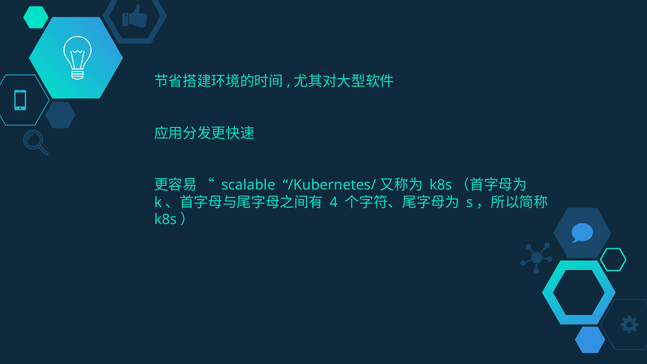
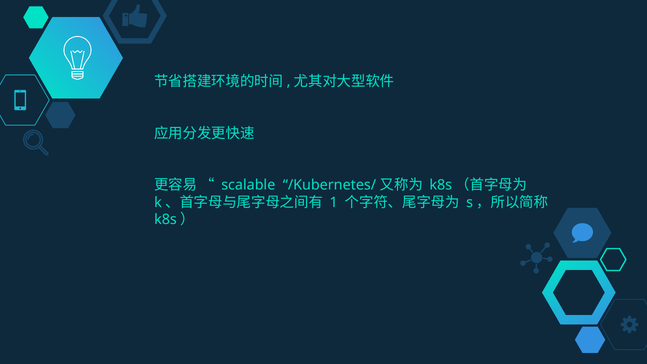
4: 4 -> 1
